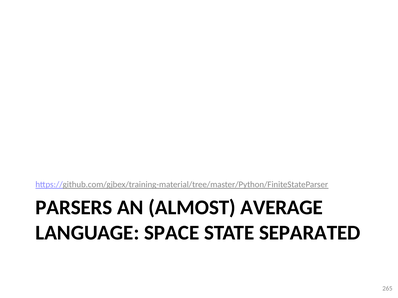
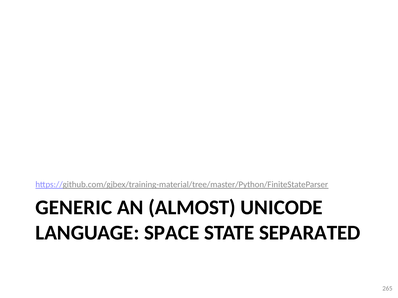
PARSERS: PARSERS -> GENERIC
AVERAGE: AVERAGE -> UNICODE
